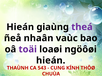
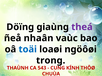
Hieán at (20, 27): Hieán -> Döïng
toäi colour: purple -> blue
hieán at (51, 61): hieán -> trong
